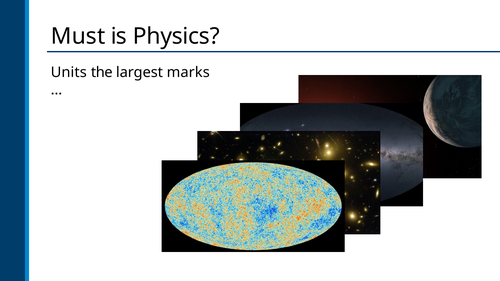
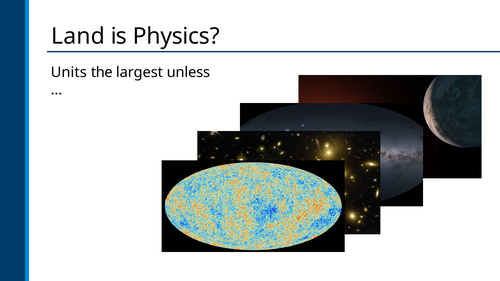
Must: Must -> Land
marks: marks -> unless
